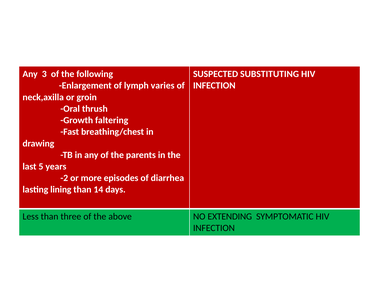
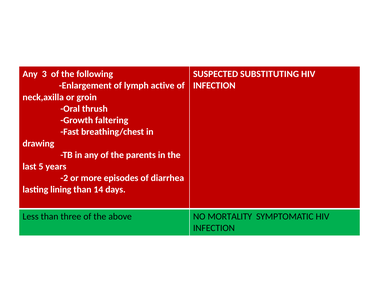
varies: varies -> active
EXTENDING: EXTENDING -> MORTALITY
